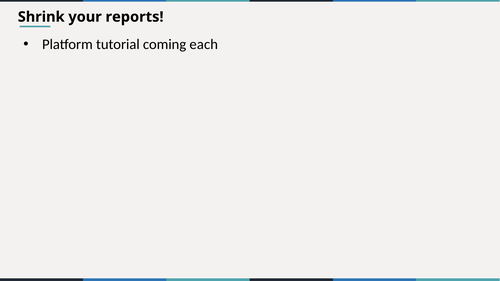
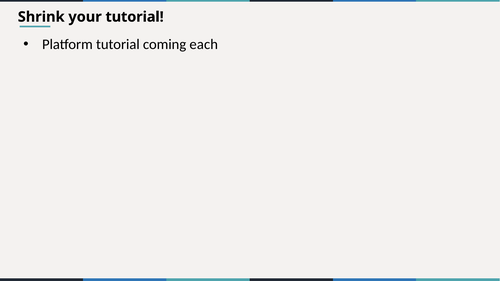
your reports: reports -> tutorial
